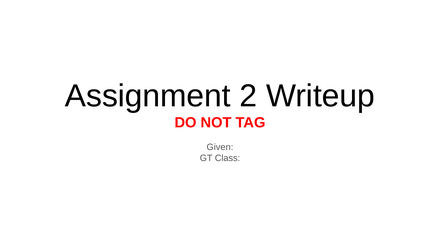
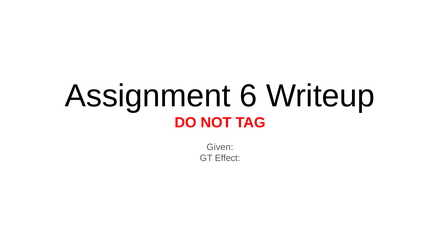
2: 2 -> 6
Class: Class -> Effect
